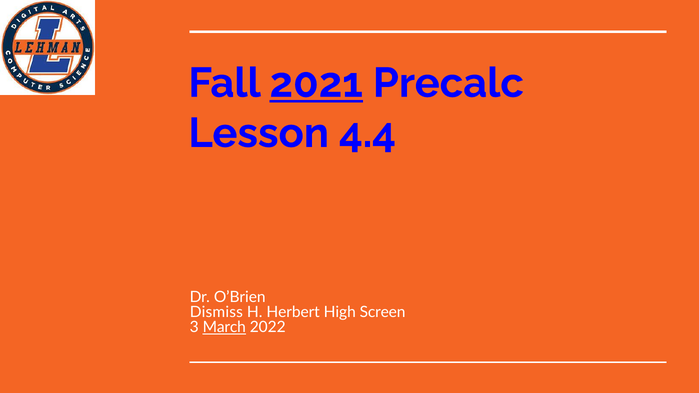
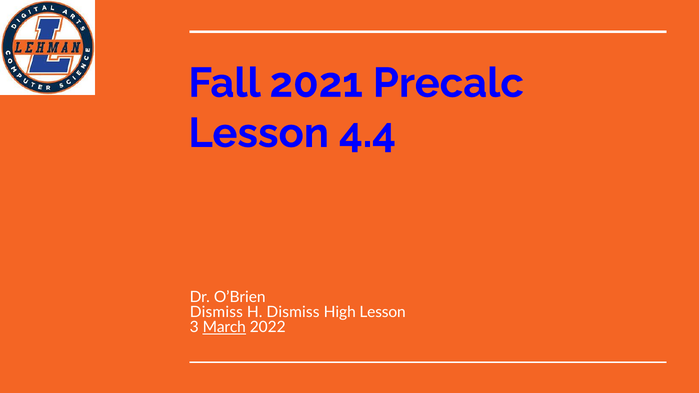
2021 underline: present -> none
H Herbert: Herbert -> Dismiss
High Screen: Screen -> Lesson
